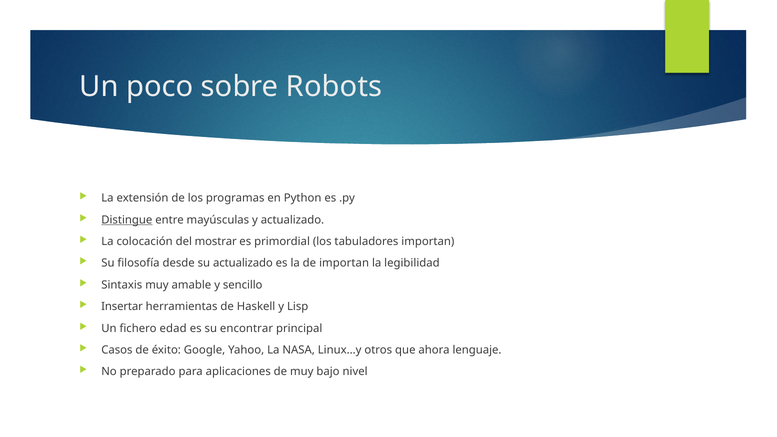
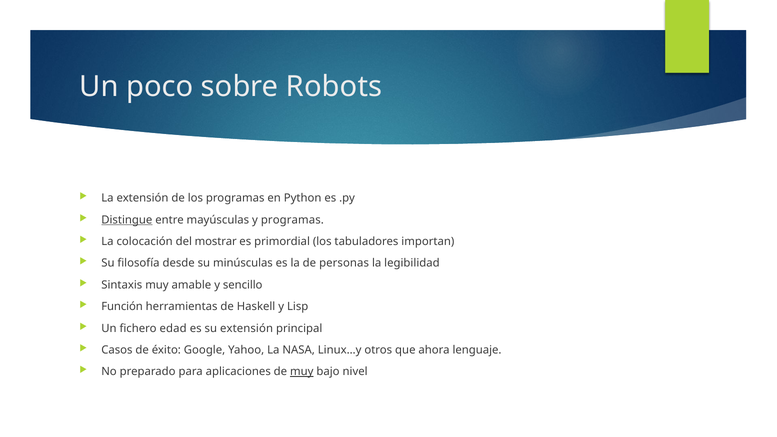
y actualizado: actualizado -> programas
su actualizado: actualizado -> minúsculas
de importan: importan -> personas
Insertar: Insertar -> Función
su encontrar: encontrar -> extensión
muy at (302, 372) underline: none -> present
